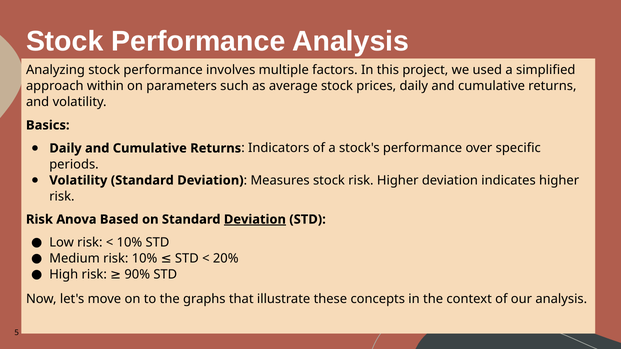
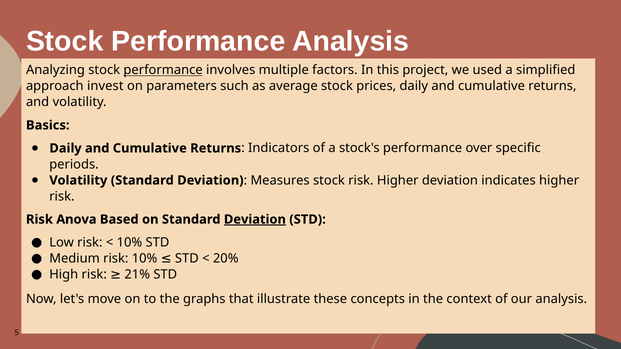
performance at (163, 70) underline: none -> present
within: within -> invest
90%: 90% -> 21%
